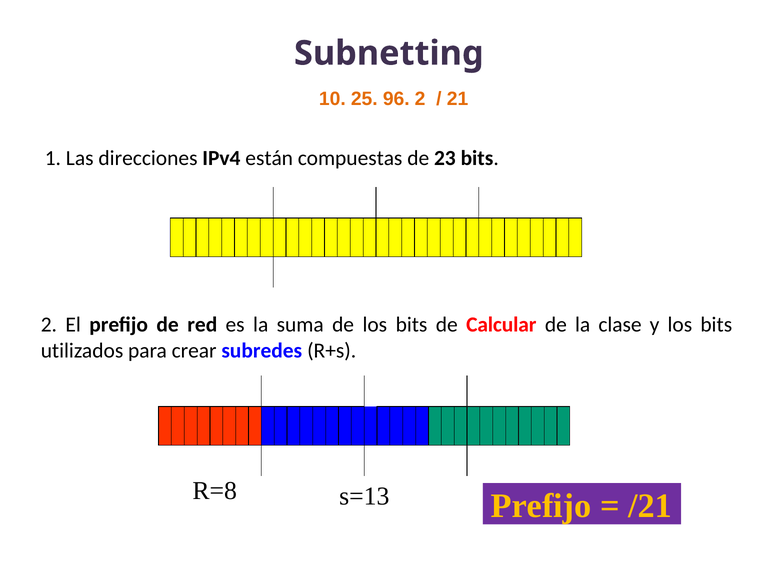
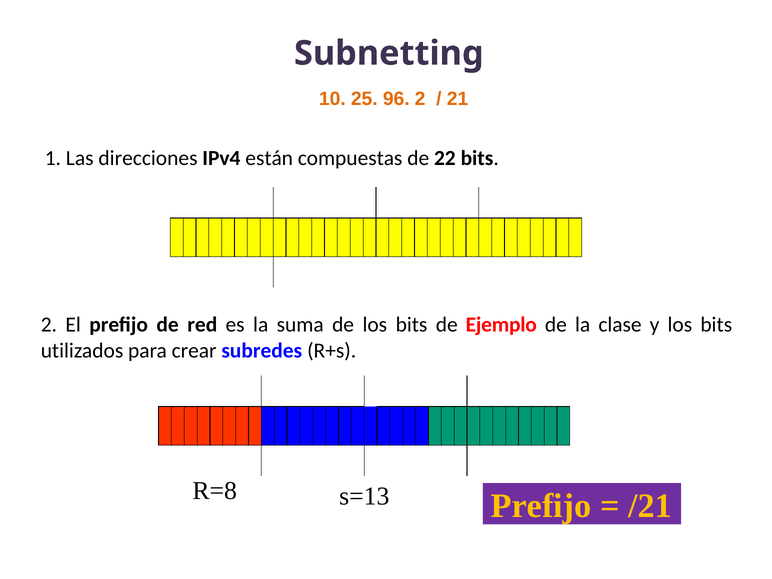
23: 23 -> 22
Calcular: Calcular -> Ejemplo
